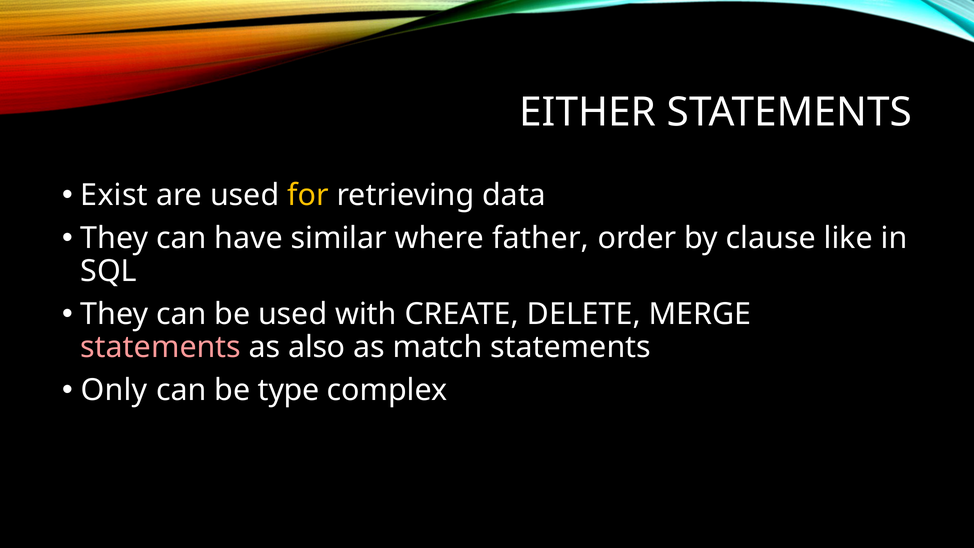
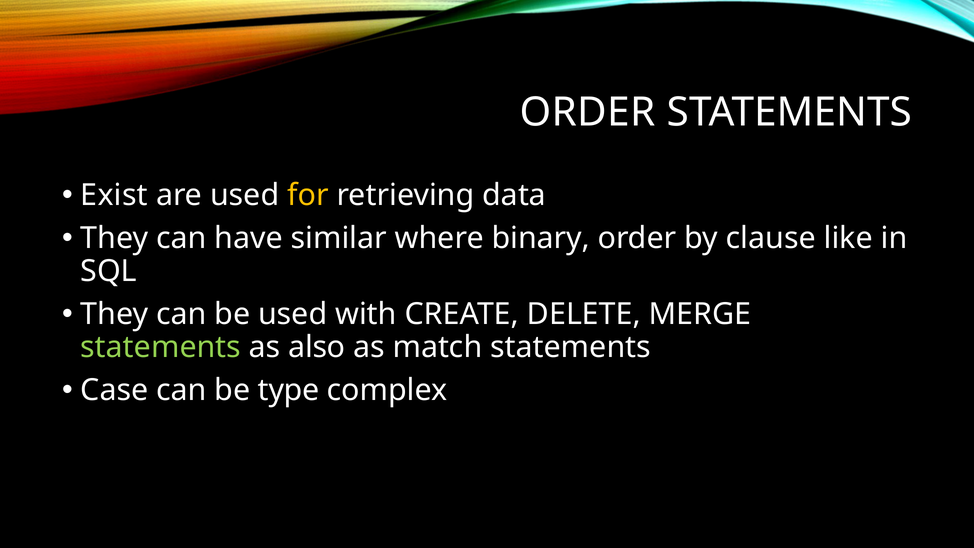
EITHER at (588, 112): EITHER -> ORDER
father: father -> binary
statements at (161, 347) colour: pink -> light green
Only: Only -> Case
